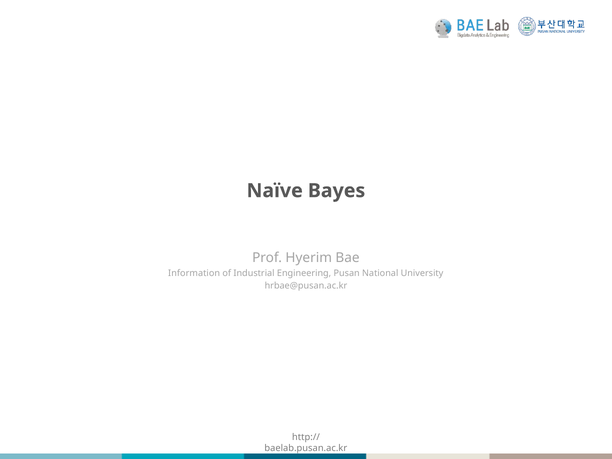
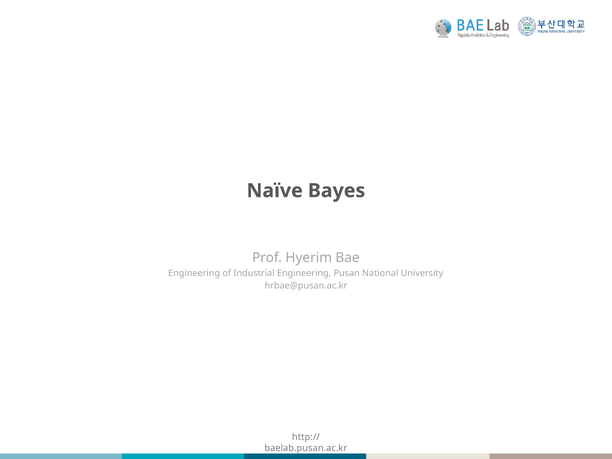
Information at (194, 273): Information -> Engineering
